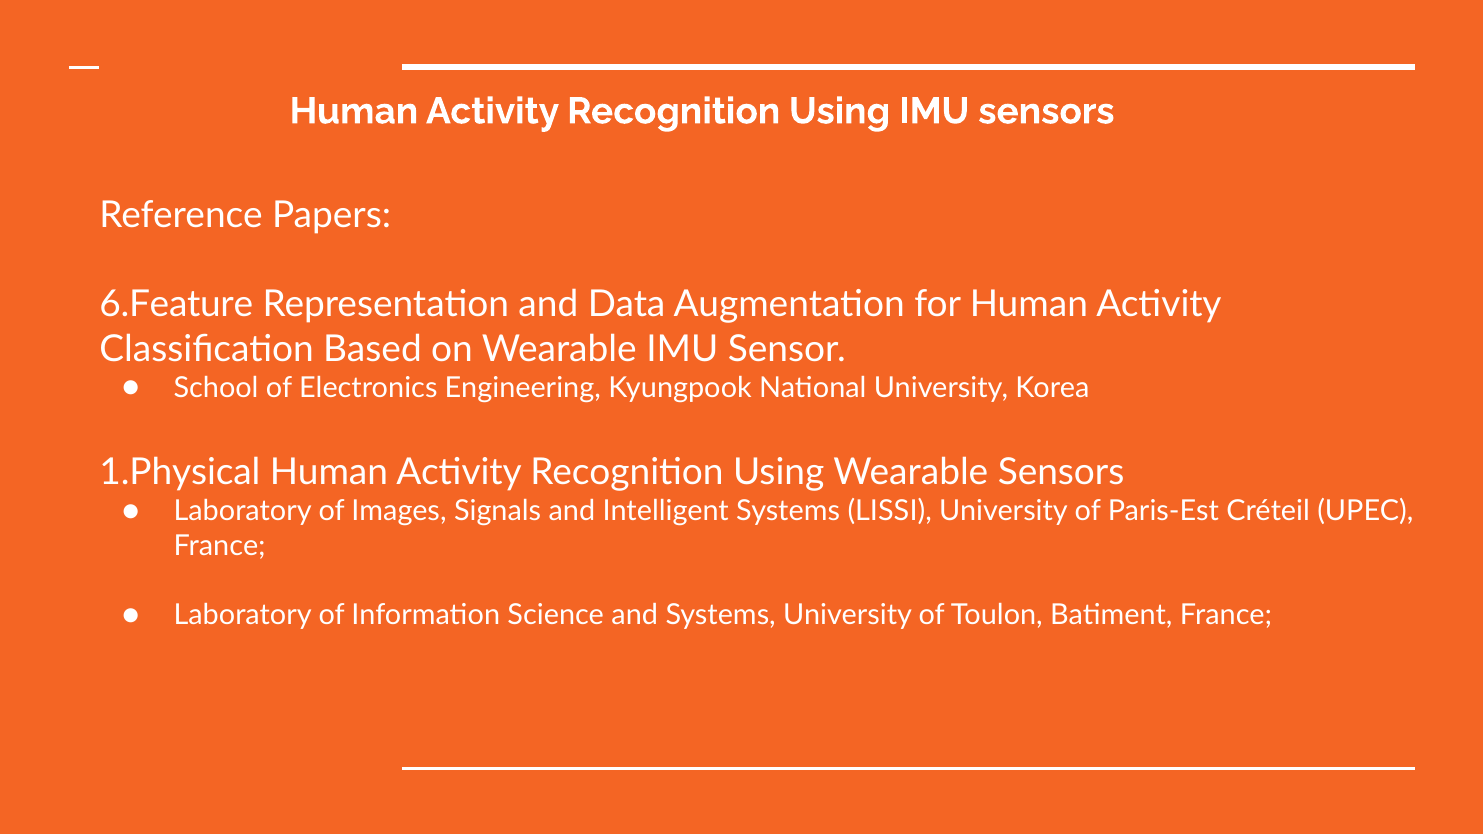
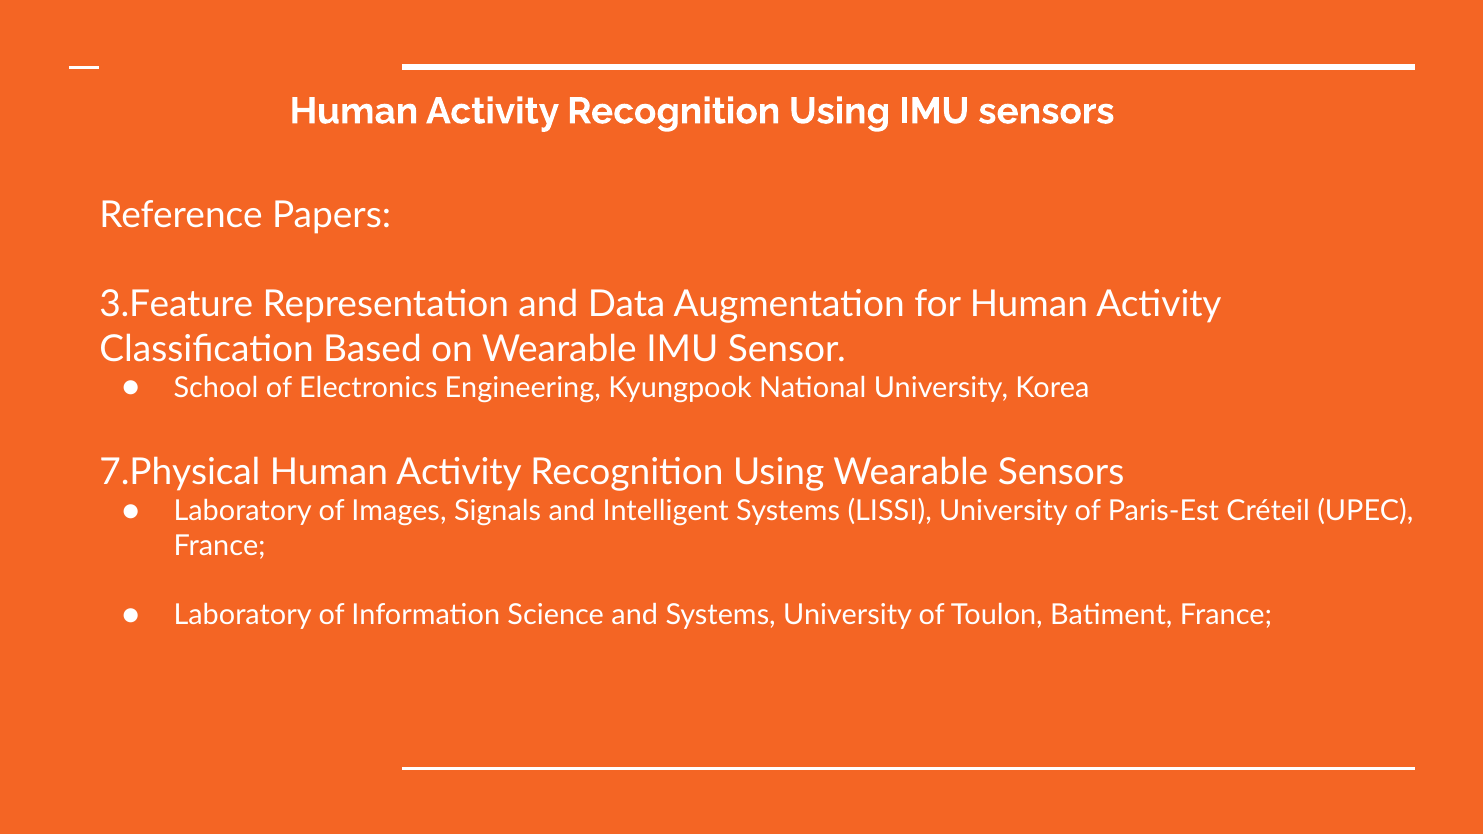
6.Feature: 6.Feature -> 3.Feature
1.Physical: 1.Physical -> 7.Physical
